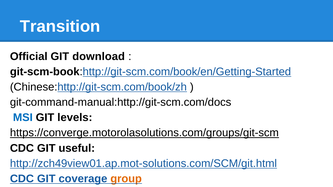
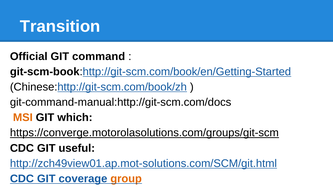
download: download -> command
MSI colour: blue -> orange
levels: levels -> which
